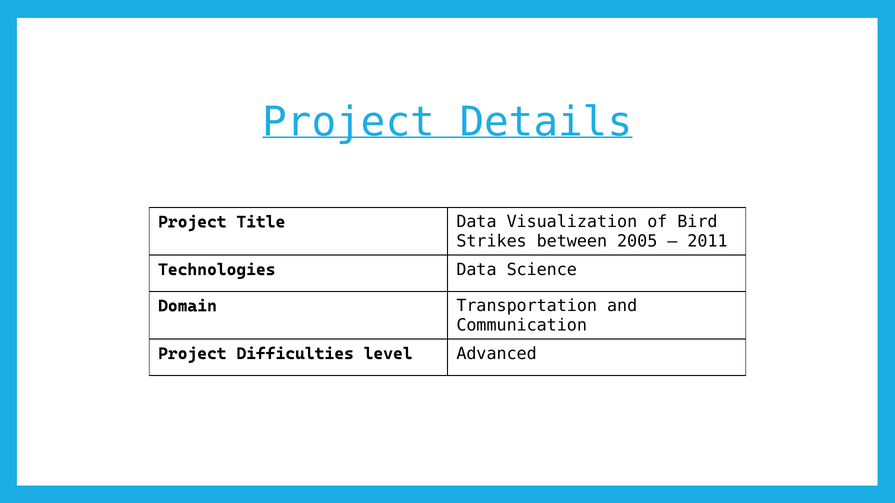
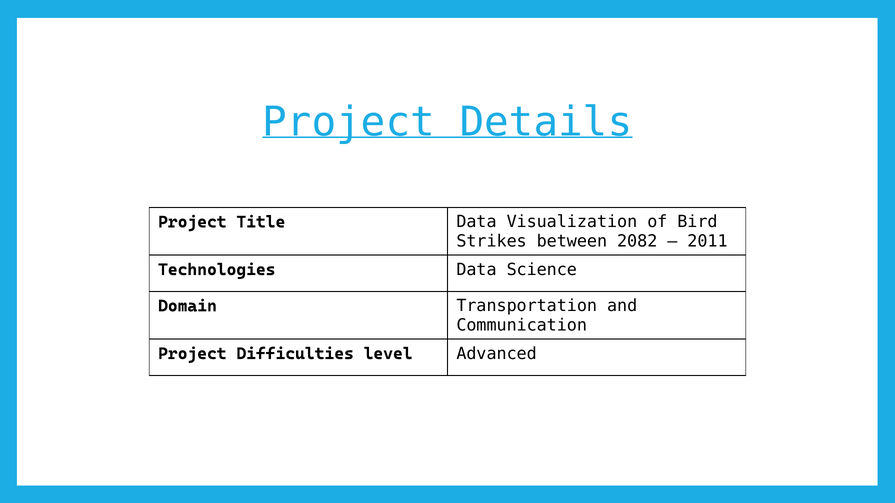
2005: 2005 -> 2082
